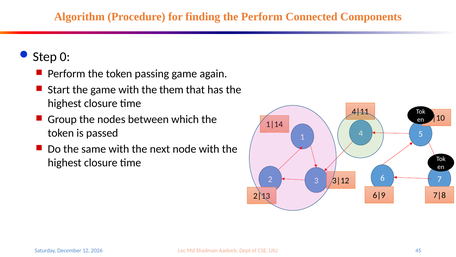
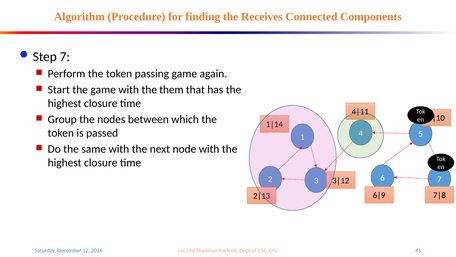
the Perform: Perform -> Receives
Step 0: 0 -> 7
